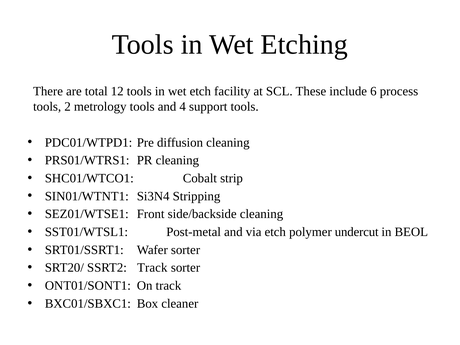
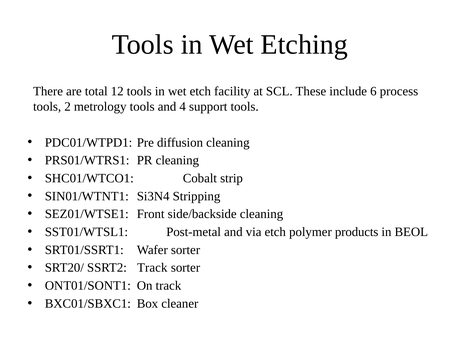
undercut: undercut -> products
